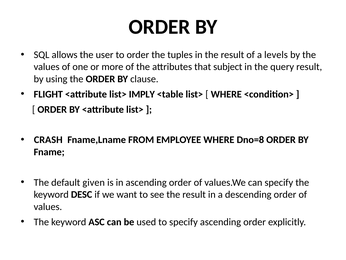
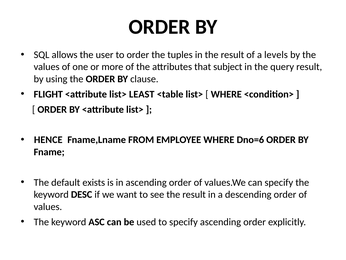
IMPLY: IMPLY -> LEAST
CRASH: CRASH -> HENCE
Dno=8: Dno=8 -> Dno=6
given: given -> exists
